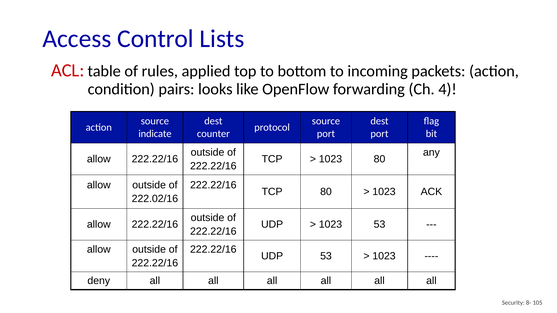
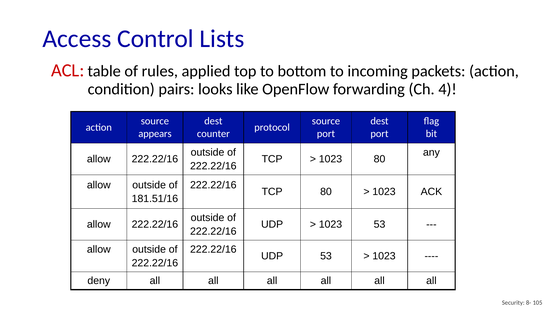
indicate: indicate -> appears
222.02/16: 222.02/16 -> 181.51/16
